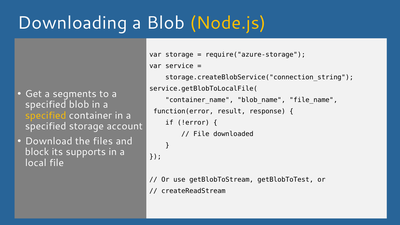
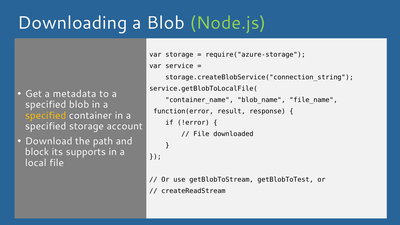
Node.js colour: yellow -> light green
segments: segments -> metadata
files: files -> path
